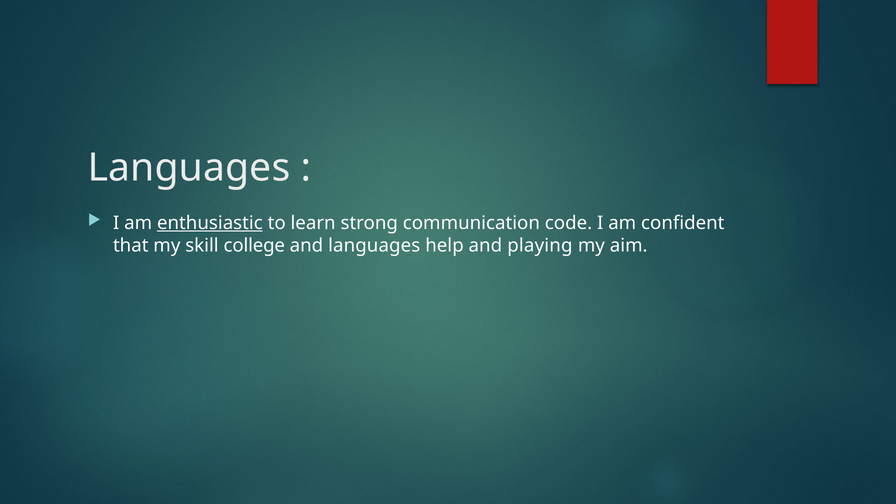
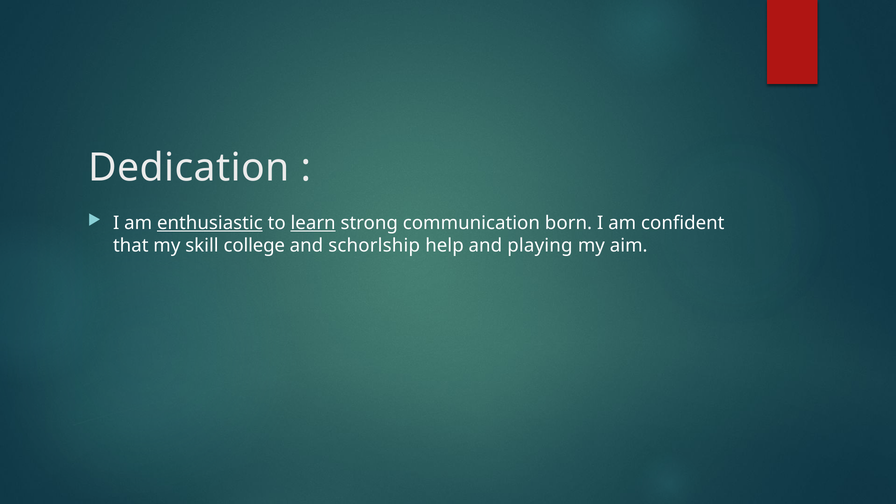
Languages at (189, 168): Languages -> Dedication
learn underline: none -> present
code: code -> born
and languages: languages -> schorlship
